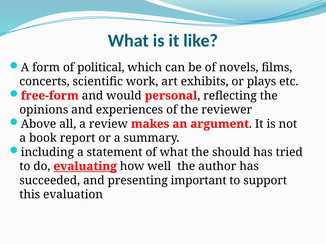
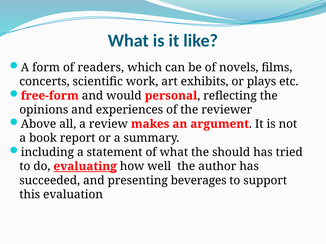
political: political -> readers
important: important -> beverages
